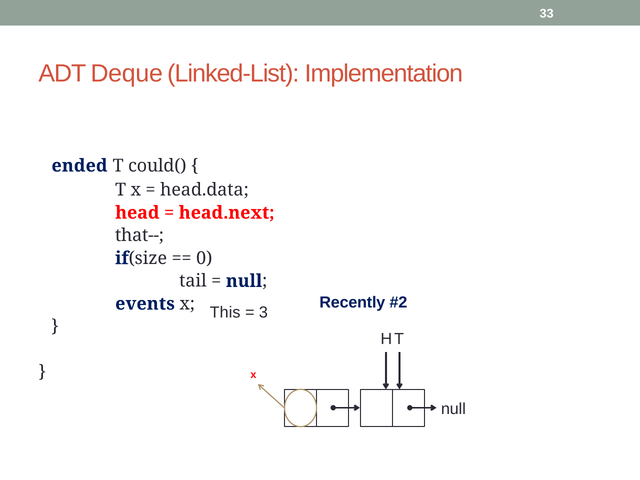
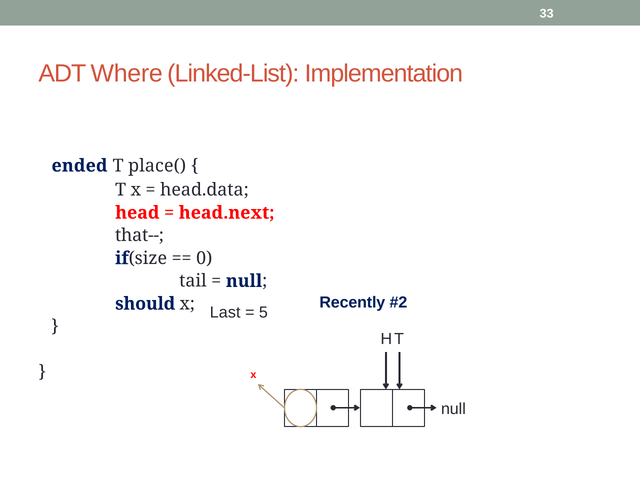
Deque: Deque -> Where
could(: could( -> place(
events: events -> should
This: This -> Last
3: 3 -> 5
